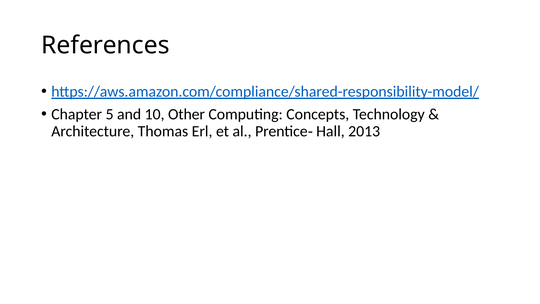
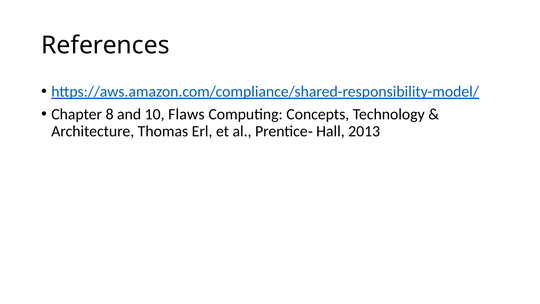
5: 5 -> 8
Other: Other -> Flaws
